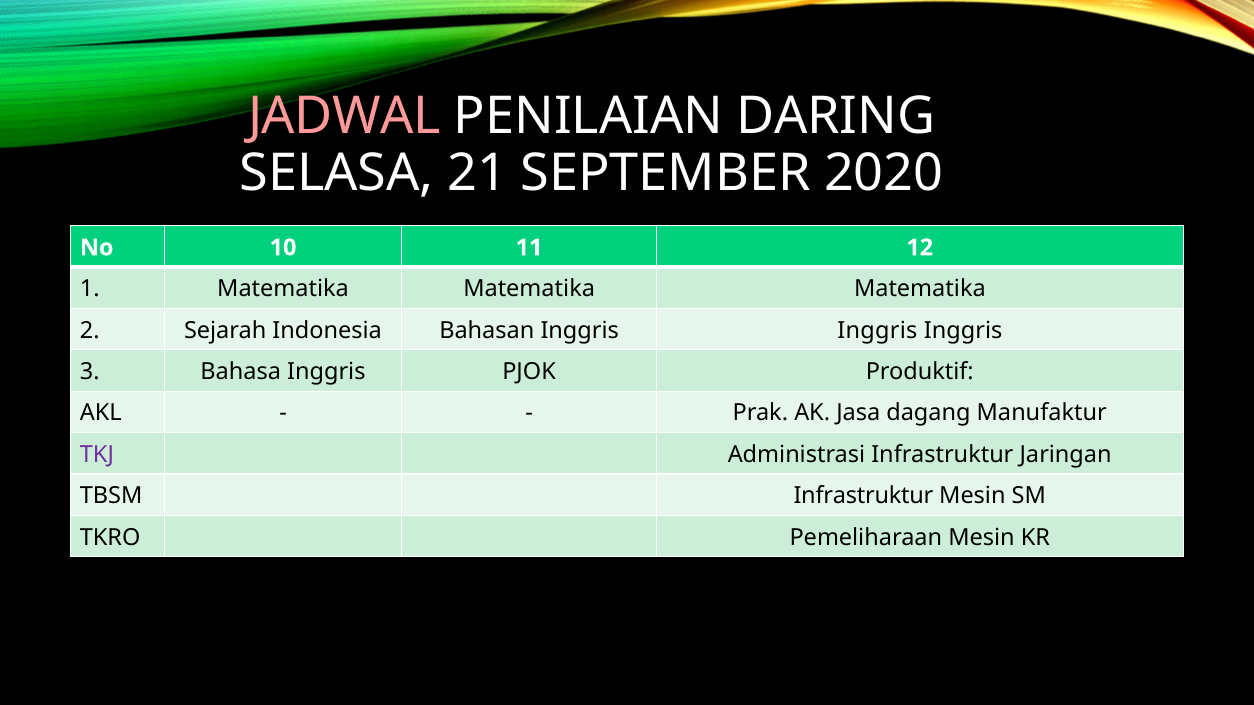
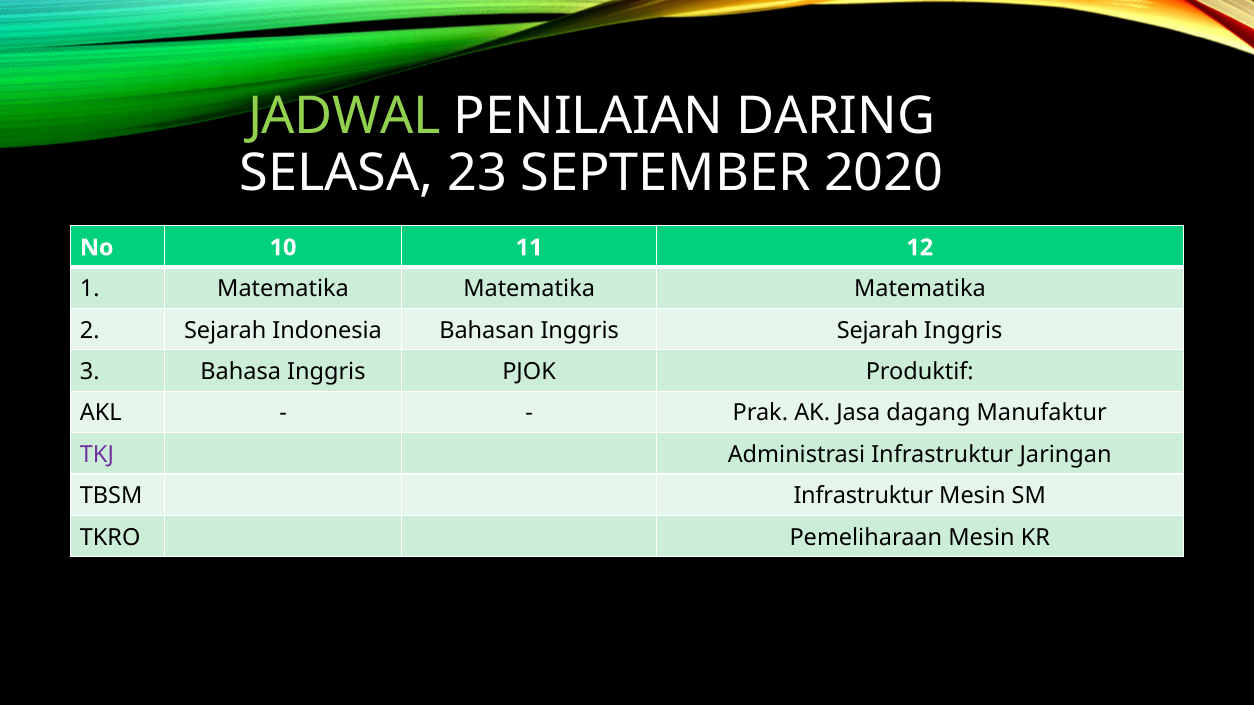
JADWAL colour: pink -> light green
21: 21 -> 23
Bahasan Inggris Inggris: Inggris -> Sejarah
